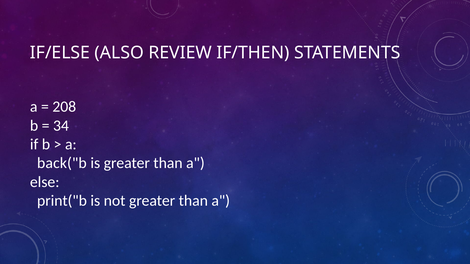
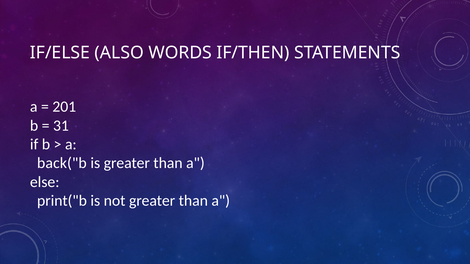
REVIEW: REVIEW -> WORDS
208: 208 -> 201
34: 34 -> 31
